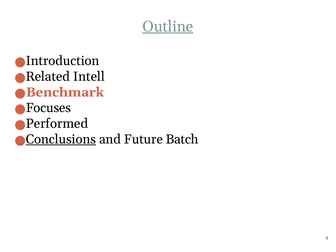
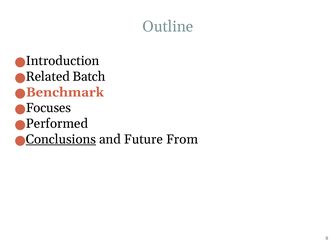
Outline underline: present -> none
Intell: Intell -> Batch
Batch: Batch -> From
